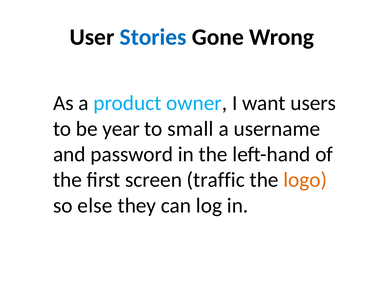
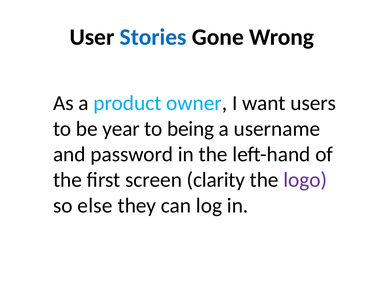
small: small -> being
traffic: traffic -> clarity
logo colour: orange -> purple
